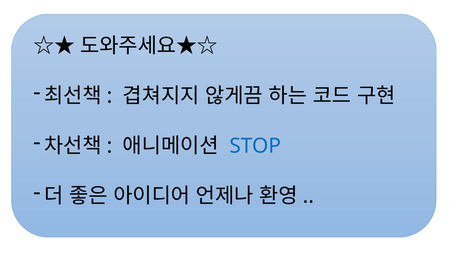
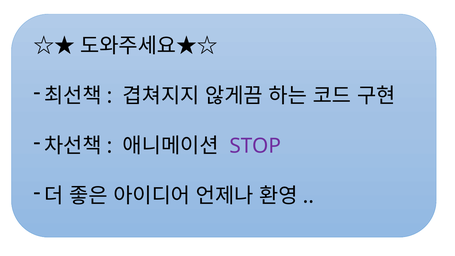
STOP colour: blue -> purple
